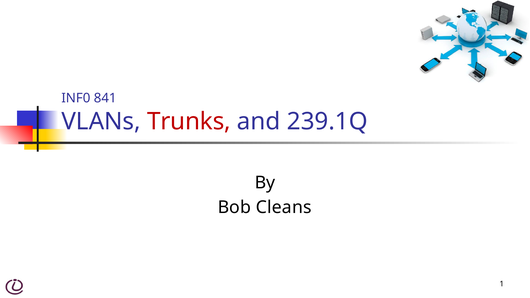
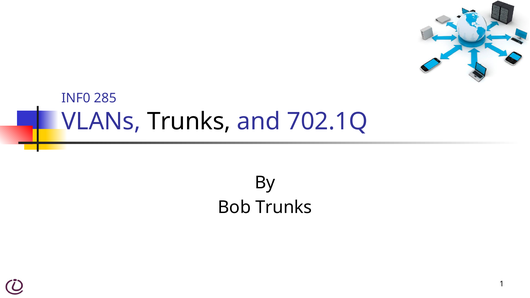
841: 841 -> 285
Trunks at (189, 122) colour: red -> black
239.1Q: 239.1Q -> 702.1Q
Bob Cleans: Cleans -> Trunks
